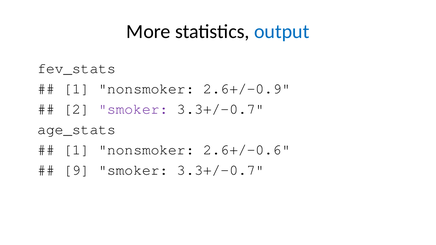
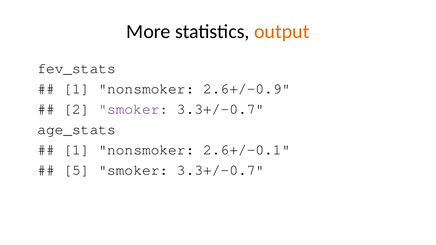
output colour: blue -> orange
2.6+/-0.6: 2.6+/-0.6 -> 2.6+/-0.1
9: 9 -> 5
